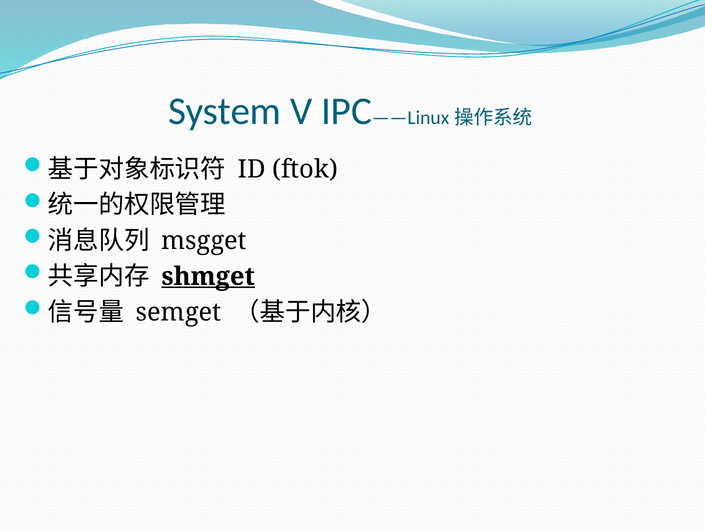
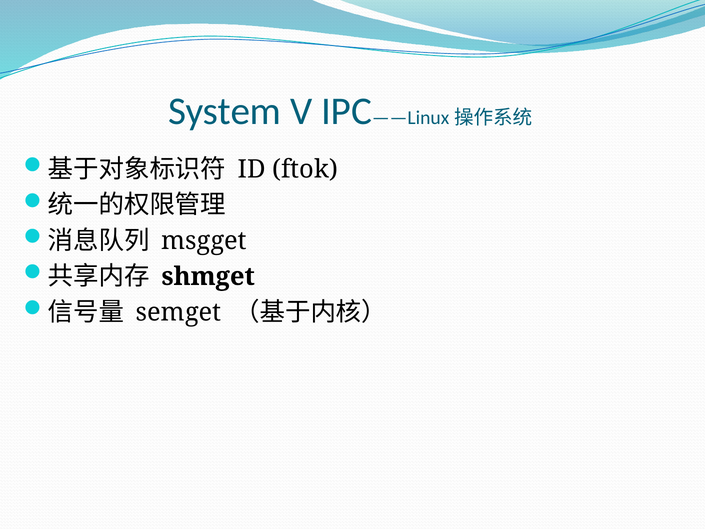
shmget underline: present -> none
